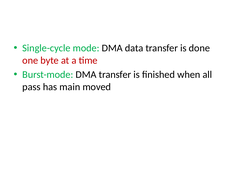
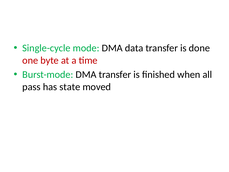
main: main -> state
